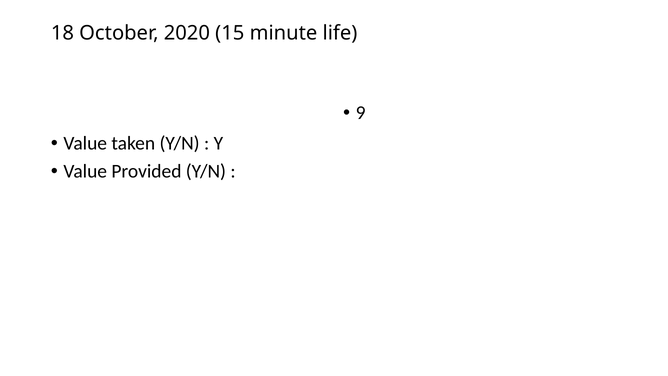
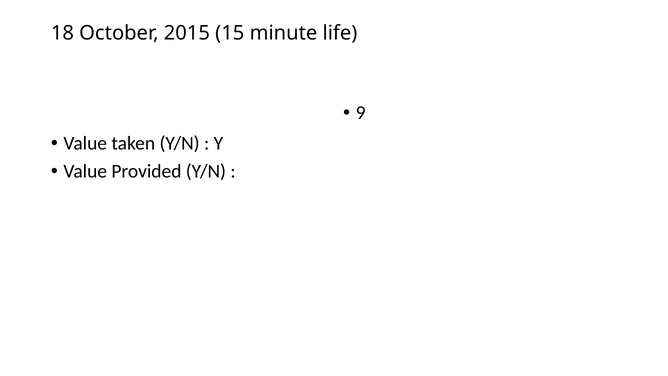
2020: 2020 -> 2015
